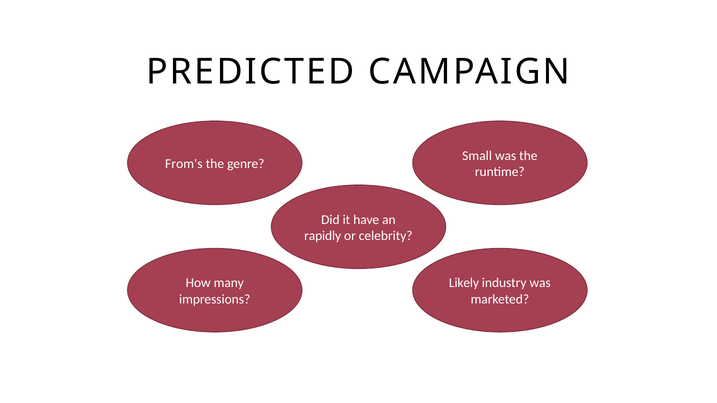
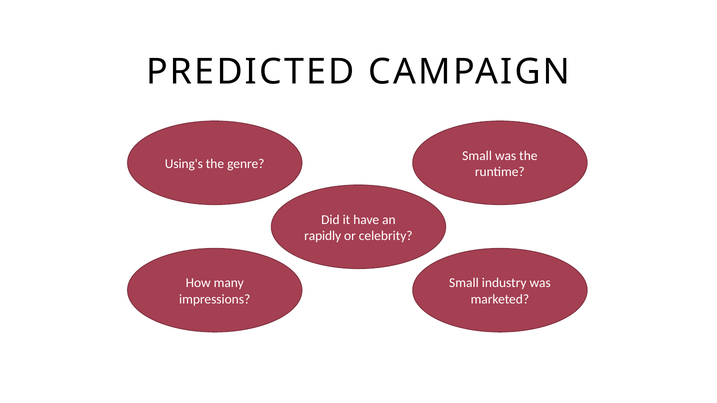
From's: From's -> Using's
Likely at (464, 283): Likely -> Small
